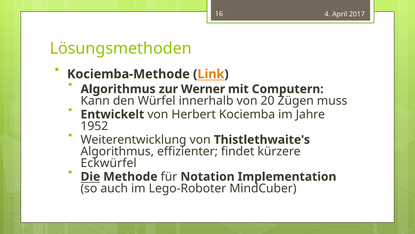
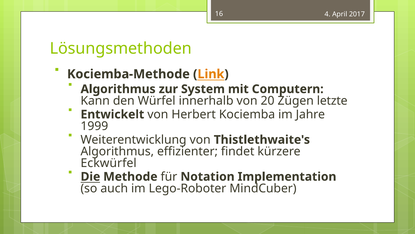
Werner: Werner -> System
muss: muss -> letzte
1952: 1952 -> 1999
